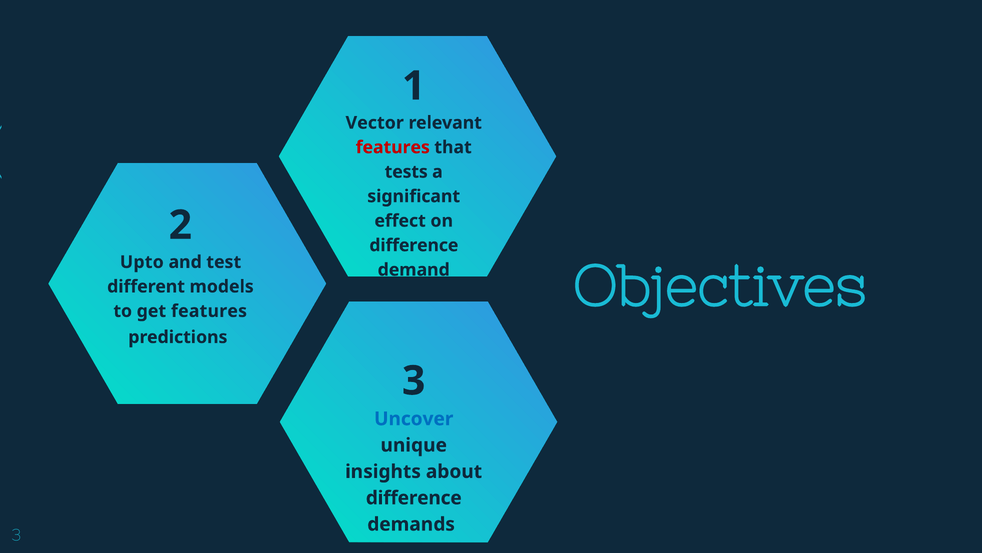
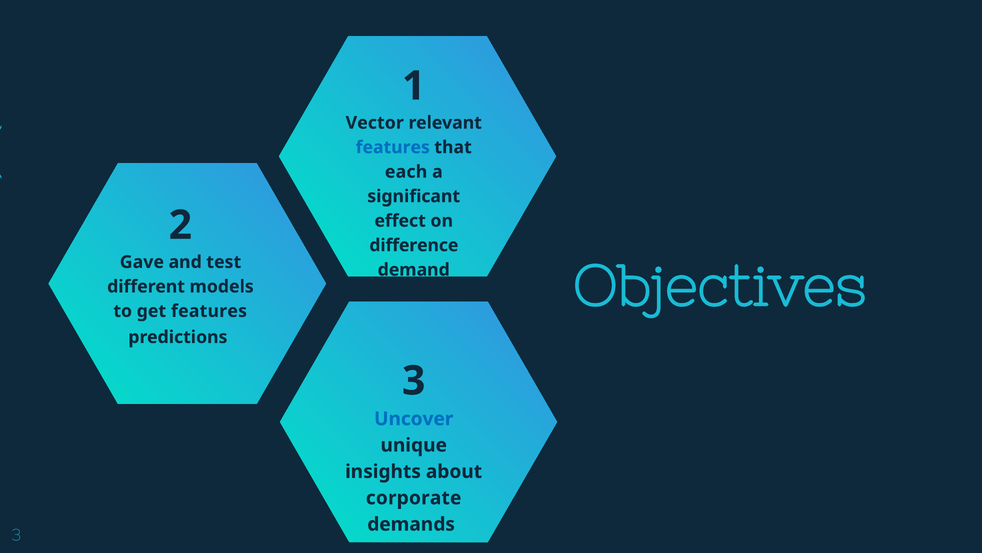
features at (393, 147) colour: red -> blue
tests: tests -> each
Upto: Upto -> Gave
difference at (414, 497): difference -> corporate
